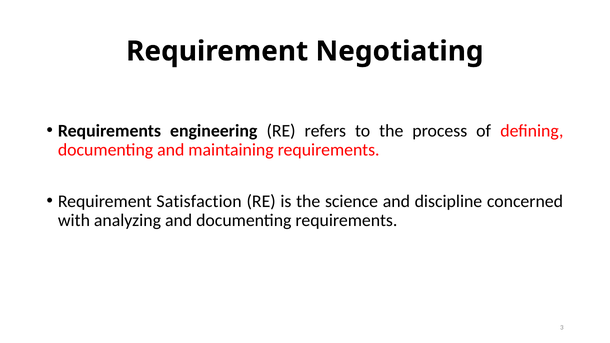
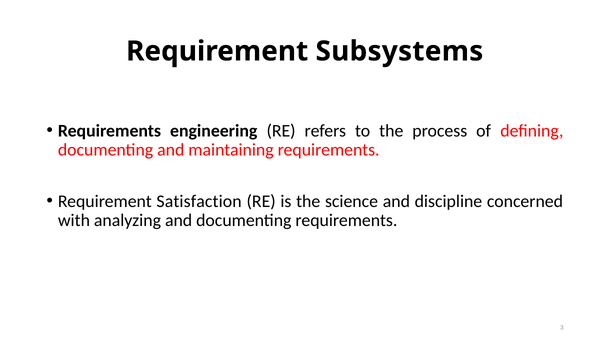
Negotiating: Negotiating -> Subsystems
